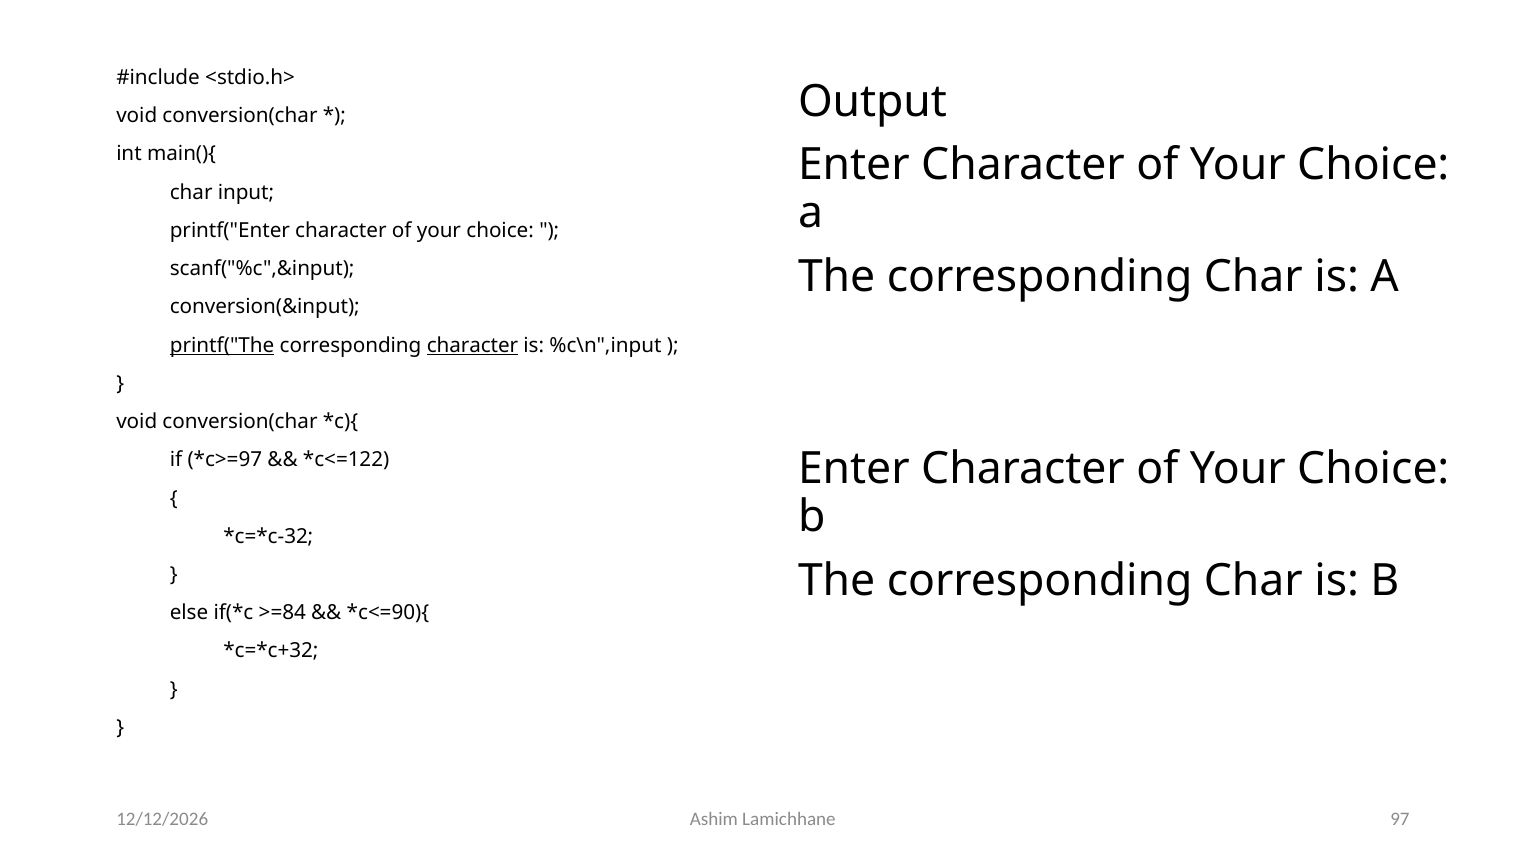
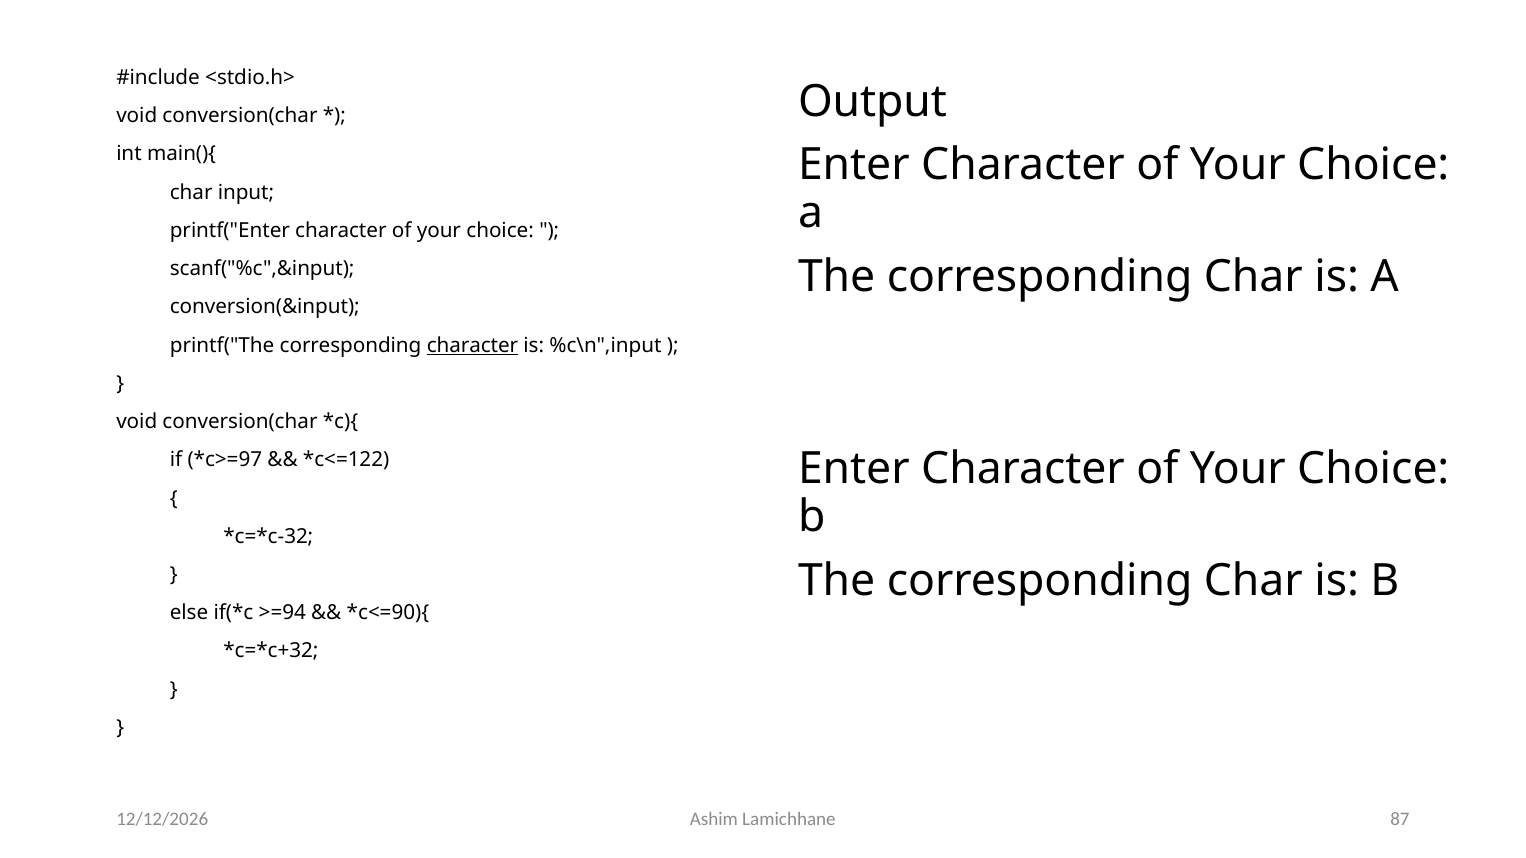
printf("The underline: present -> none
>=84: >=84 -> >=94
97: 97 -> 87
